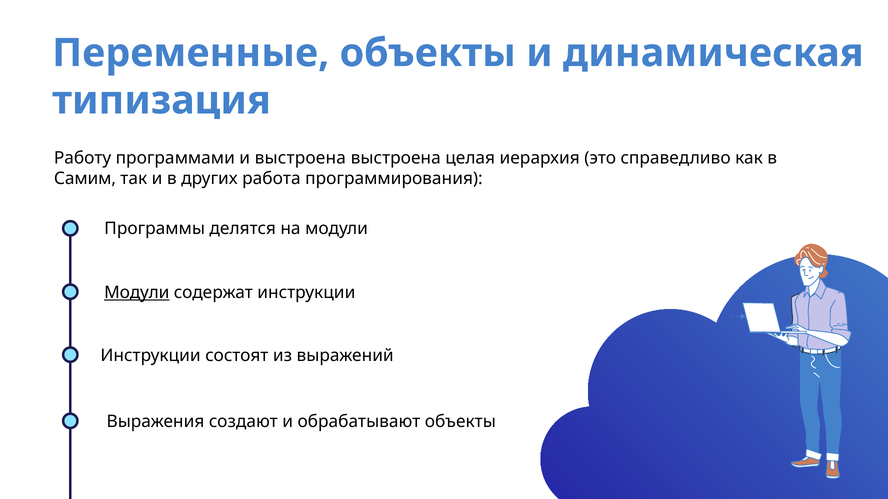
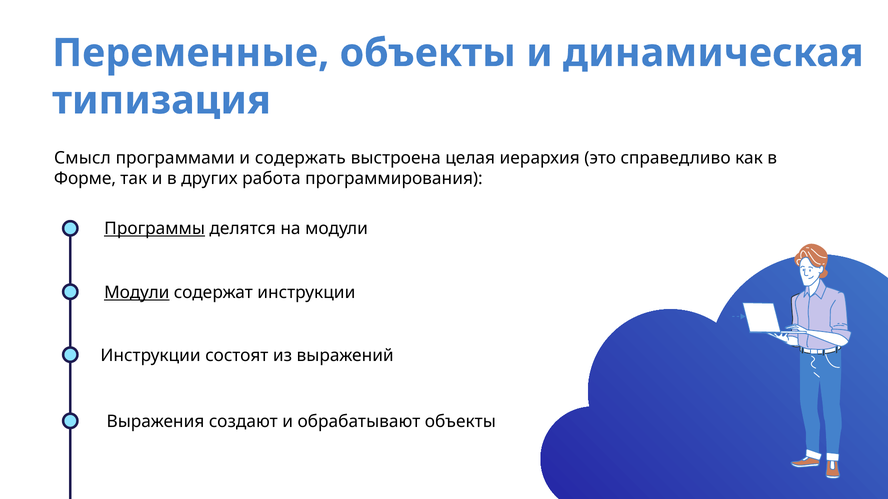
Работу: Работу -> Смысл
и выстроена: выстроена -> содержать
Самим: Самим -> Форме
Программы underline: none -> present
